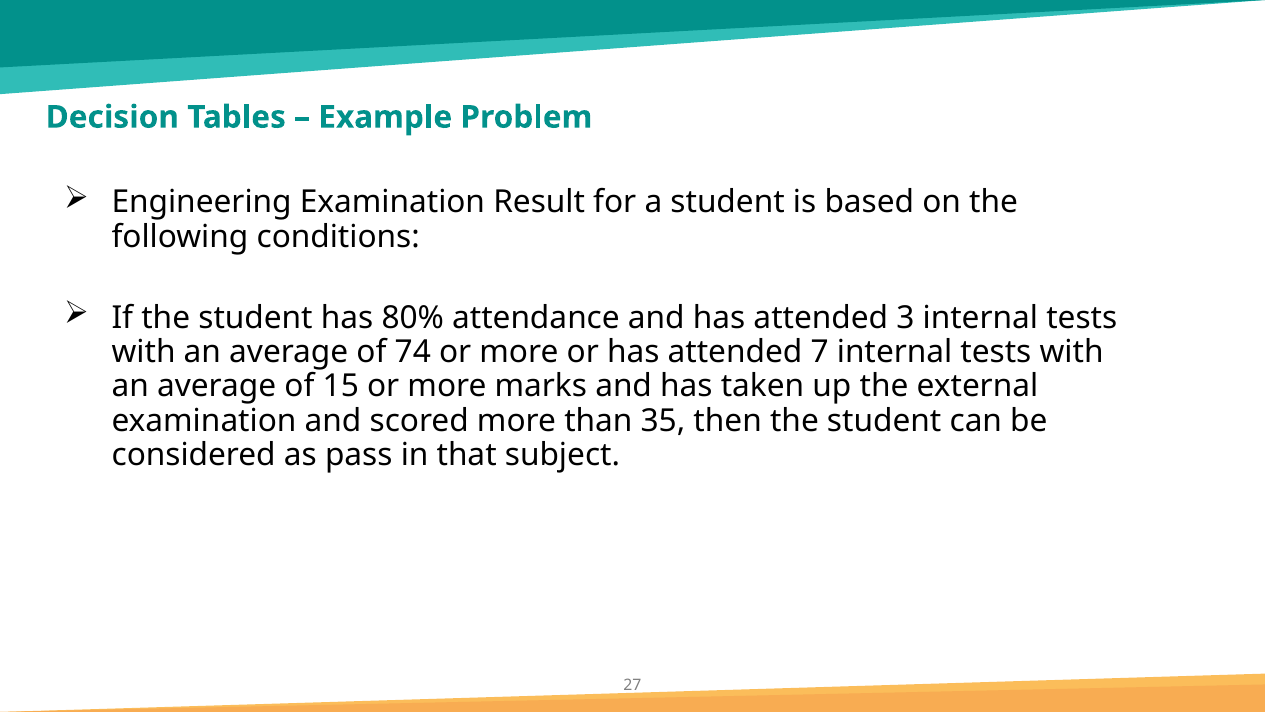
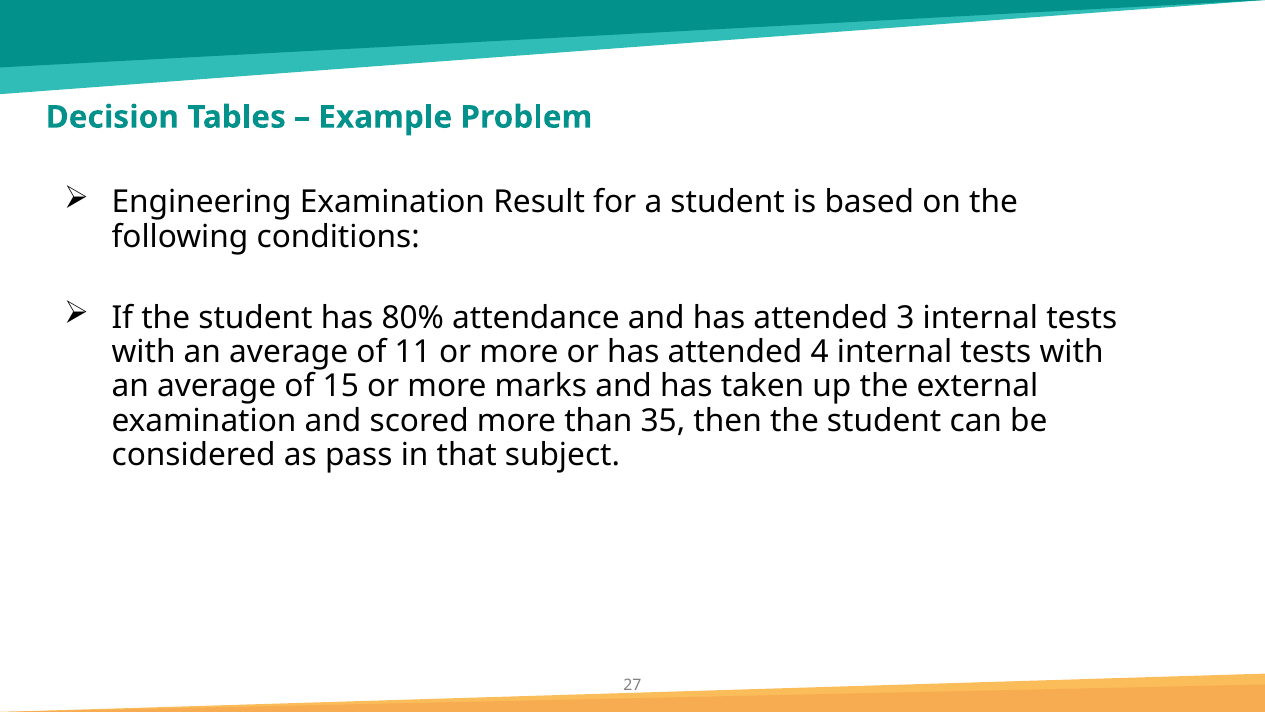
74: 74 -> 11
7: 7 -> 4
